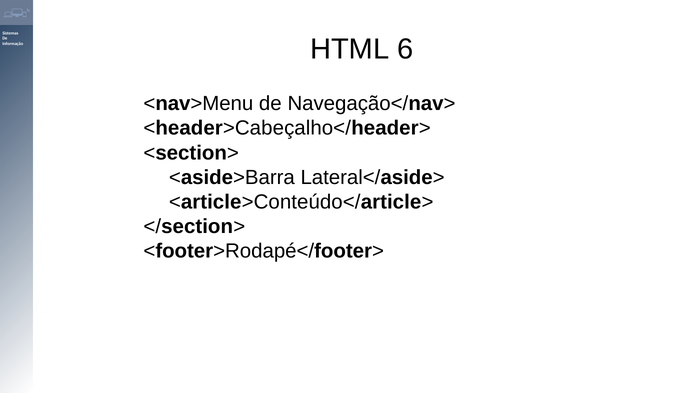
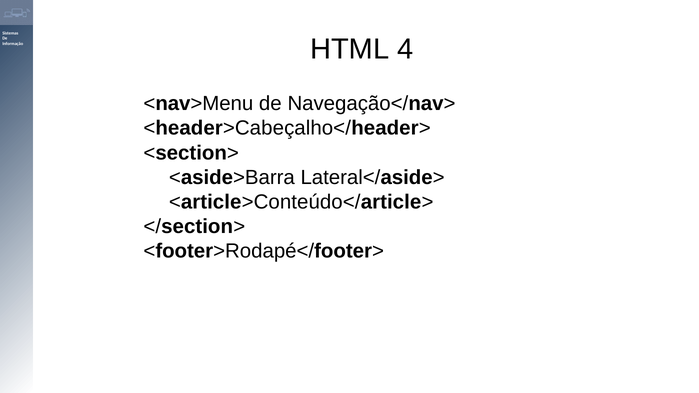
6: 6 -> 4
